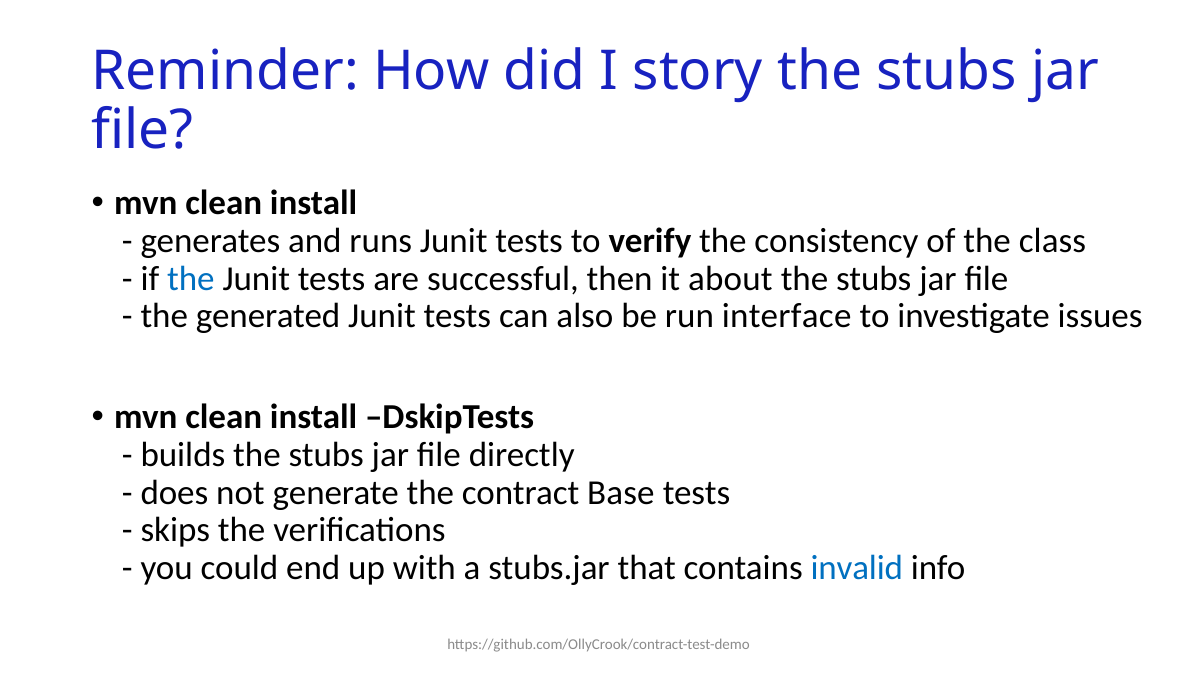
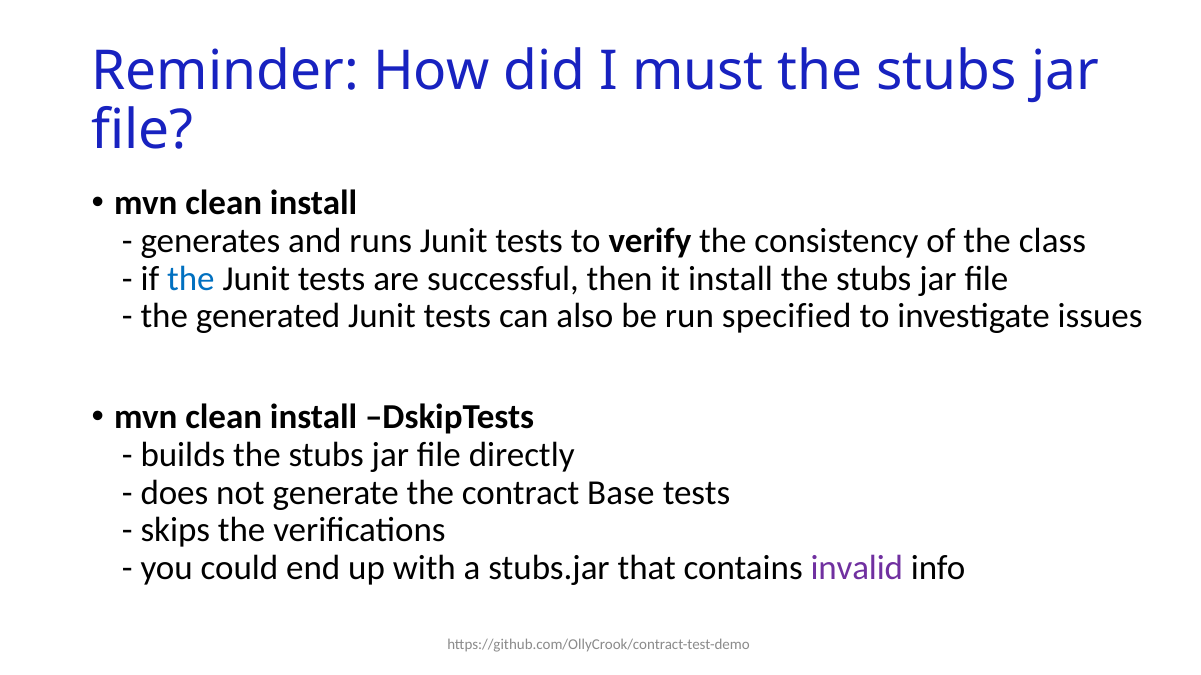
story: story -> must
it about: about -> install
interface: interface -> specified
invalid colour: blue -> purple
